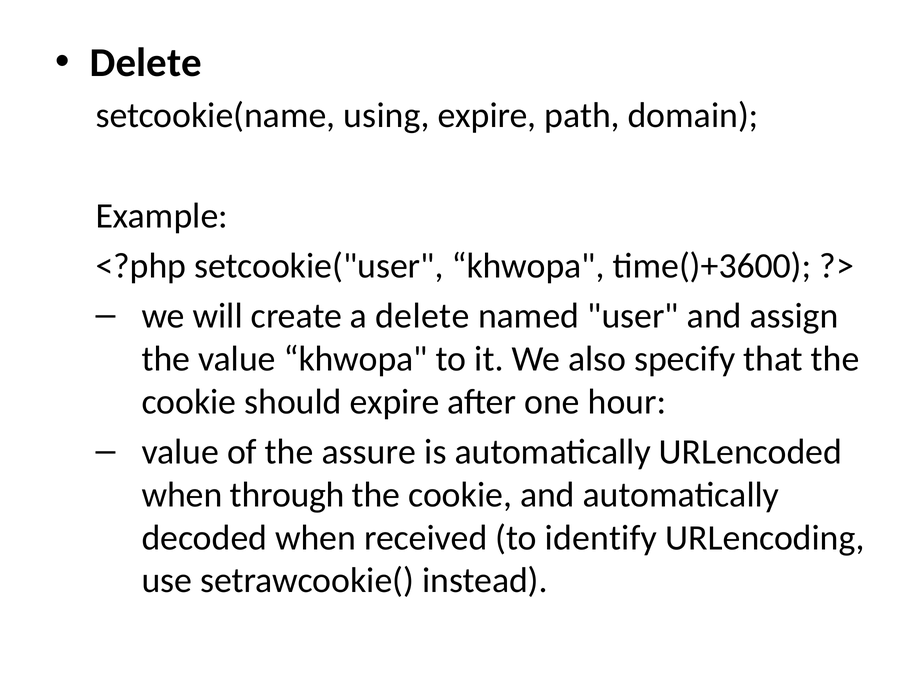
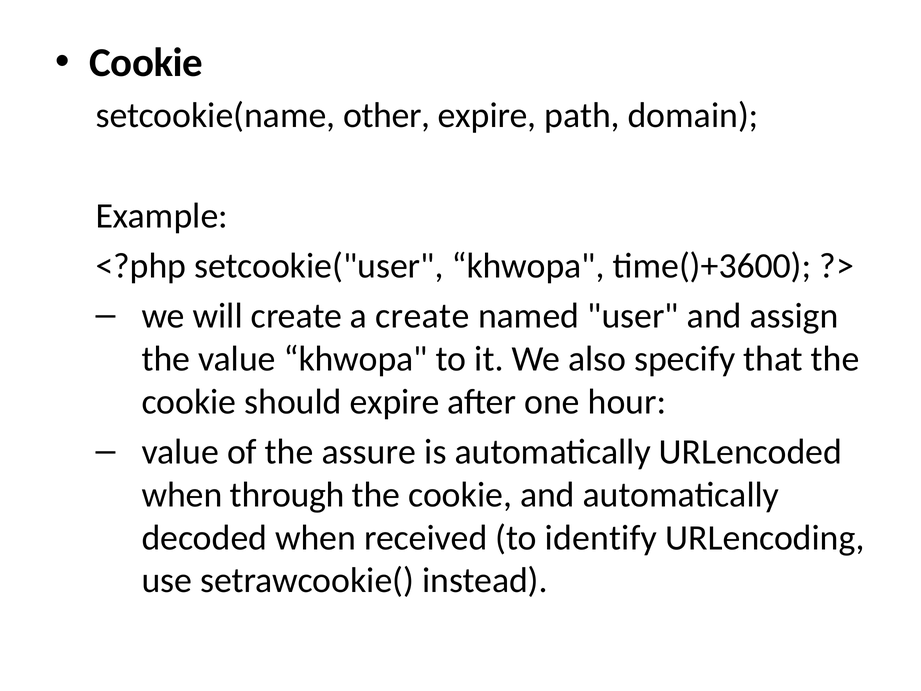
Delete at (146, 63): Delete -> Cookie
using: using -> other
a delete: delete -> create
